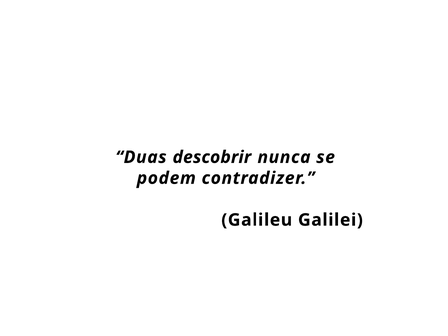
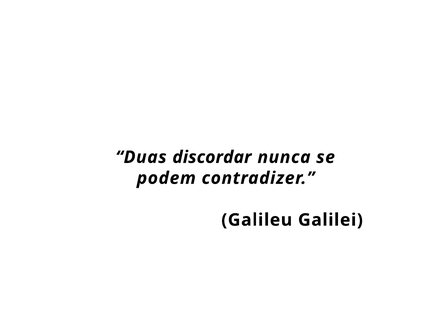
descobrir: descobrir -> discordar
